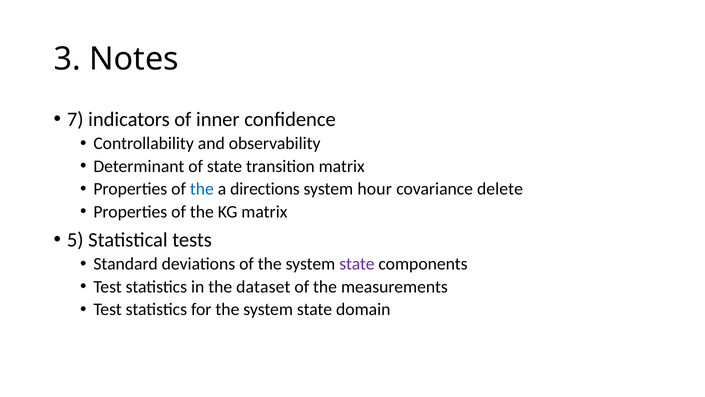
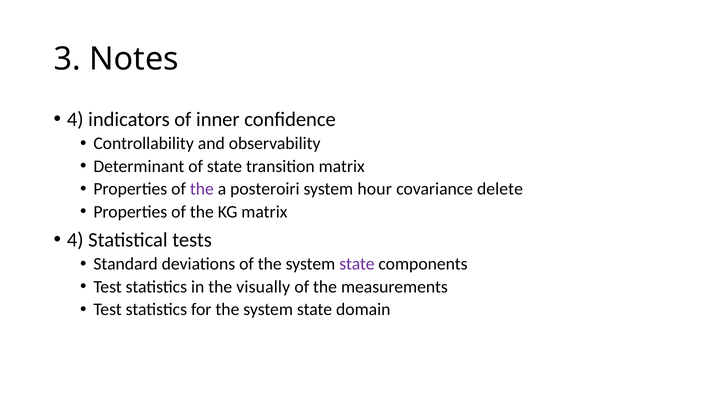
7 at (75, 119): 7 -> 4
the at (202, 189) colour: blue -> purple
directions: directions -> posteroiri
5 at (75, 240): 5 -> 4
dataset: dataset -> visually
